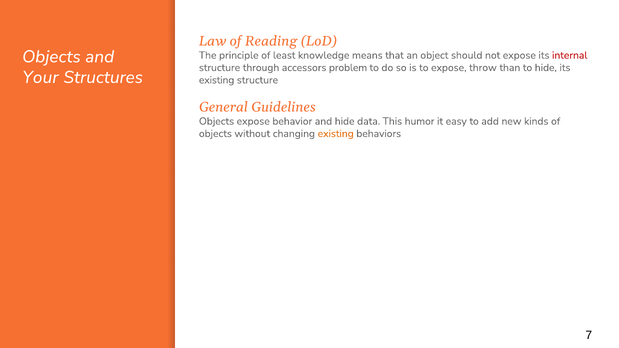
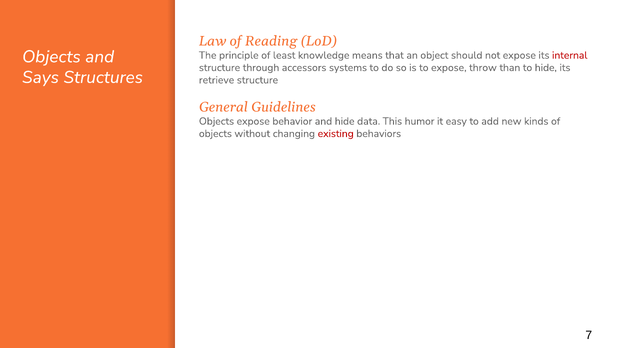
problem: problem -> systems
Your: Your -> Says
existing at (217, 80): existing -> retrieve
existing at (336, 134) colour: orange -> red
